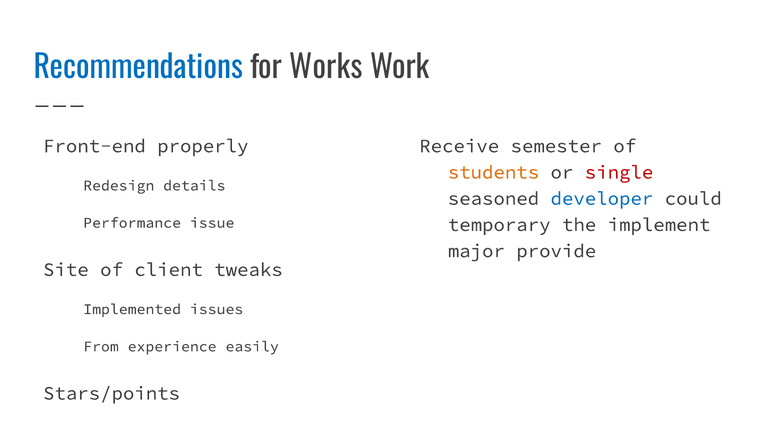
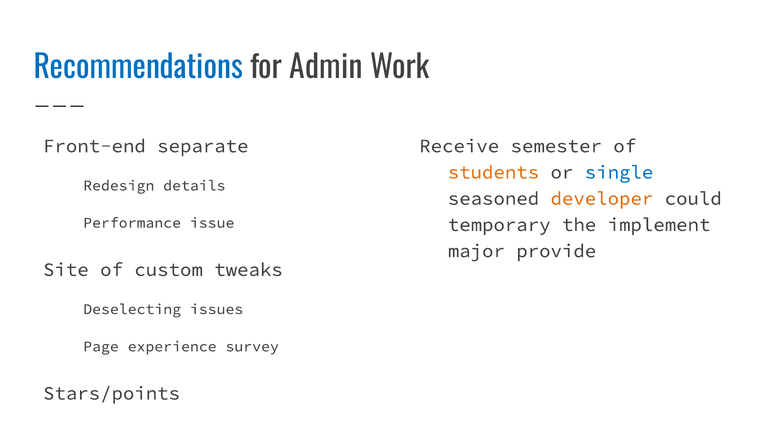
Works: Works -> Admin
properly: properly -> separate
single colour: red -> blue
developer colour: blue -> orange
client: client -> custom
Implemented: Implemented -> Deselecting
From: From -> Page
easily: easily -> survey
